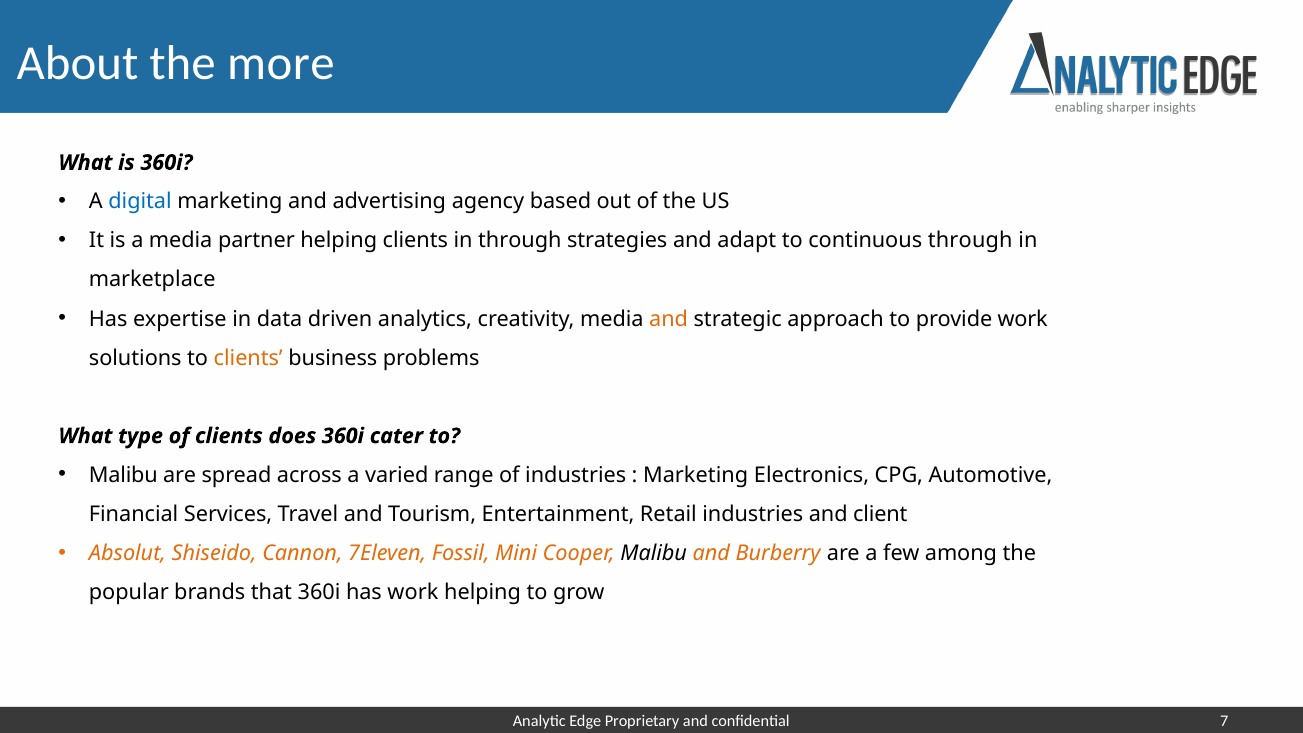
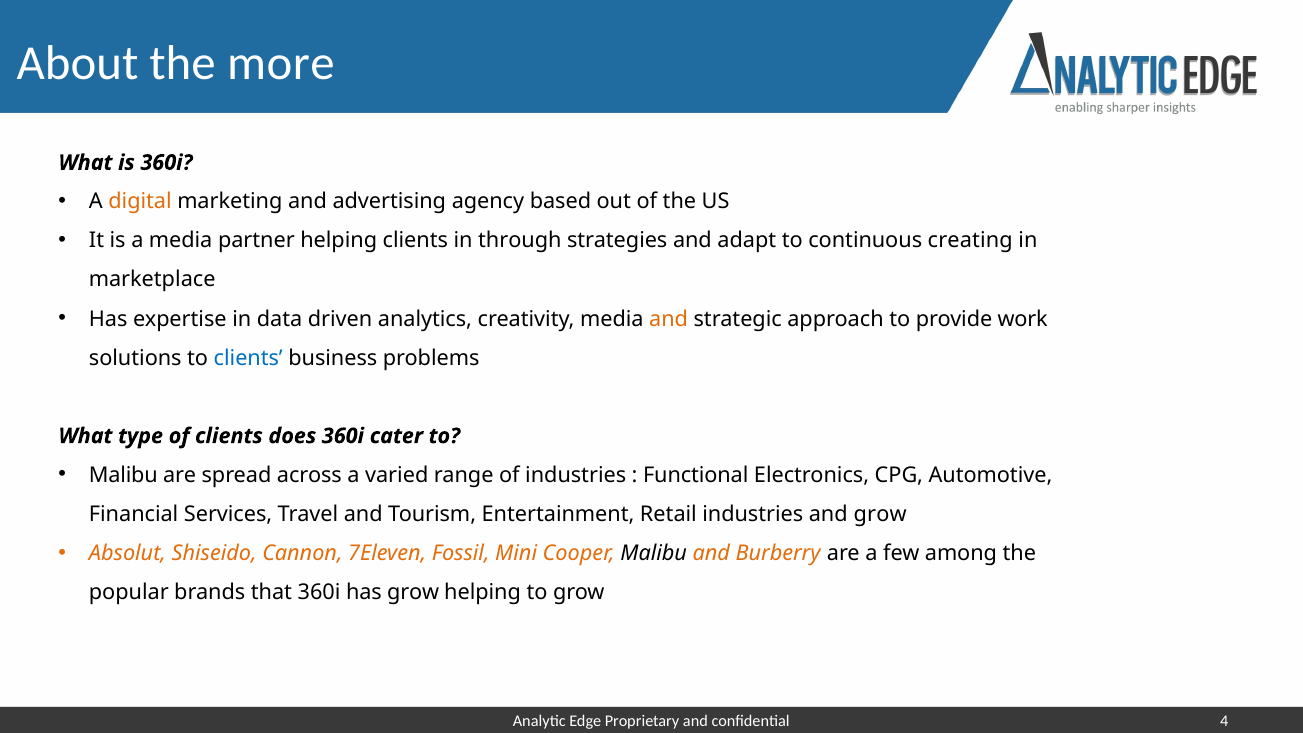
digital colour: blue -> orange
continuous through: through -> creating
clients at (248, 358) colour: orange -> blue
Marketing at (696, 475): Marketing -> Functional
and client: client -> grow
has work: work -> grow
7: 7 -> 4
